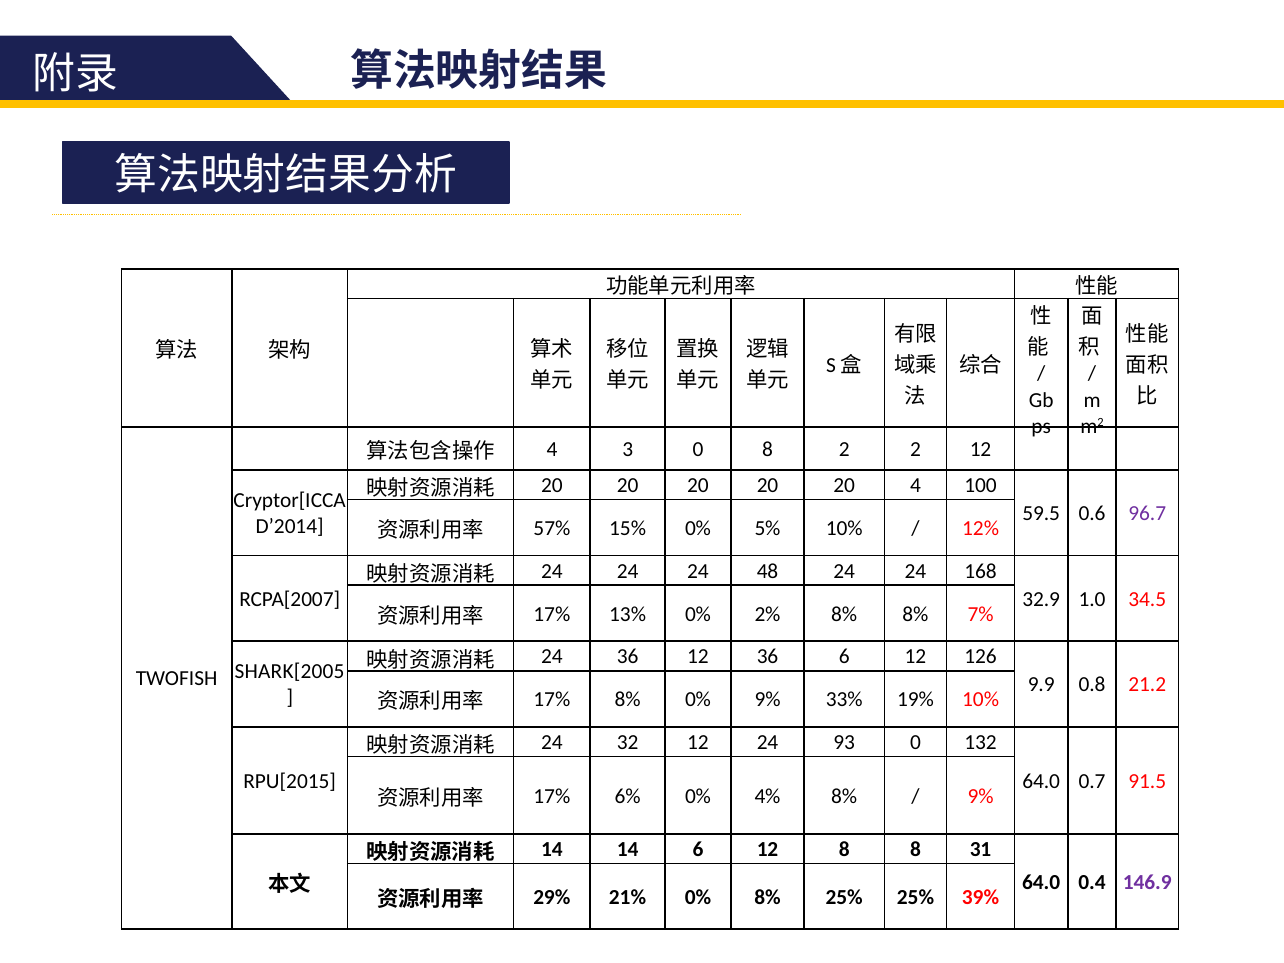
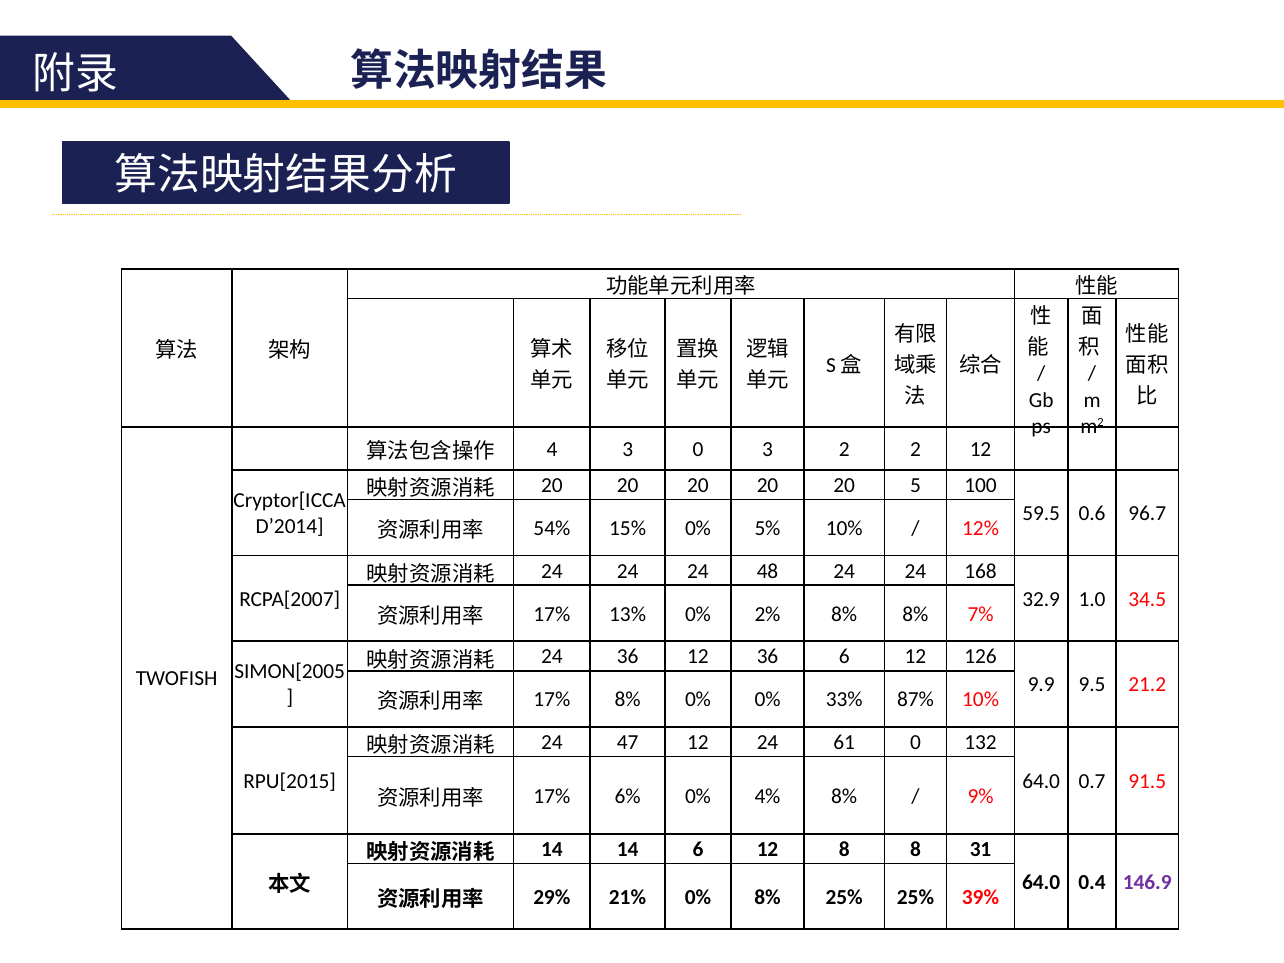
0 8: 8 -> 3
20 4: 4 -> 5
96.7 colour: purple -> black
57%: 57% -> 54%
SHARK[2005: SHARK[2005 -> SIMON[2005
0.8: 0.8 -> 9.5
0% 9%: 9% -> 0%
19%: 19% -> 87%
32: 32 -> 47
93: 93 -> 61
